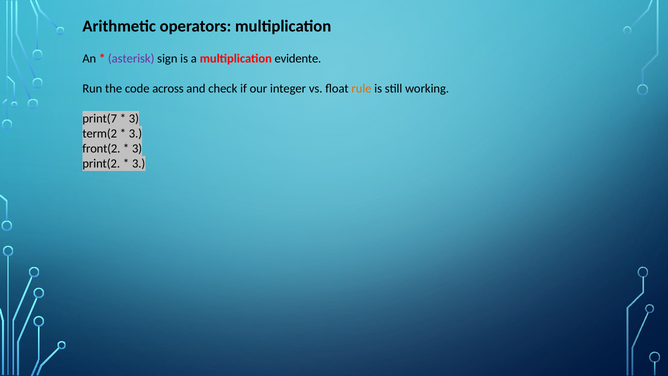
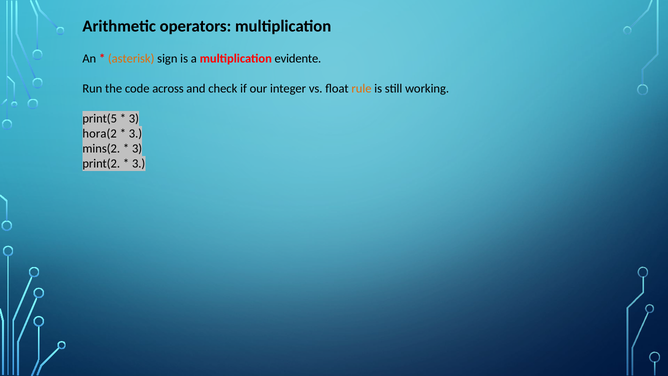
asterisk colour: purple -> orange
print(7: print(7 -> print(5
term(2: term(2 -> hora(2
front(2: front(2 -> mins(2
